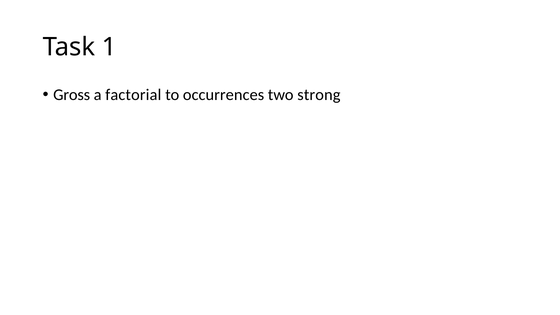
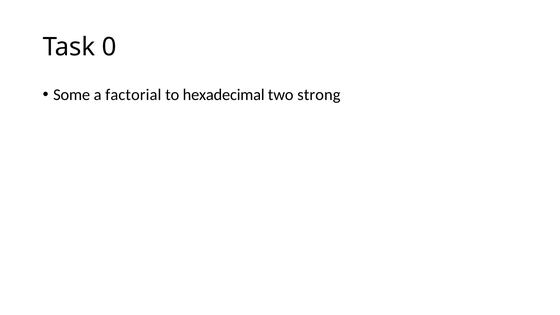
1: 1 -> 0
Gross: Gross -> Some
occurrences: occurrences -> hexadecimal
